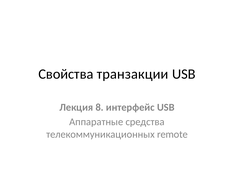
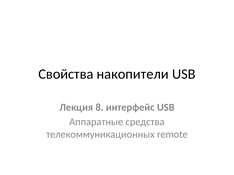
транзакции: транзакции -> накопители
